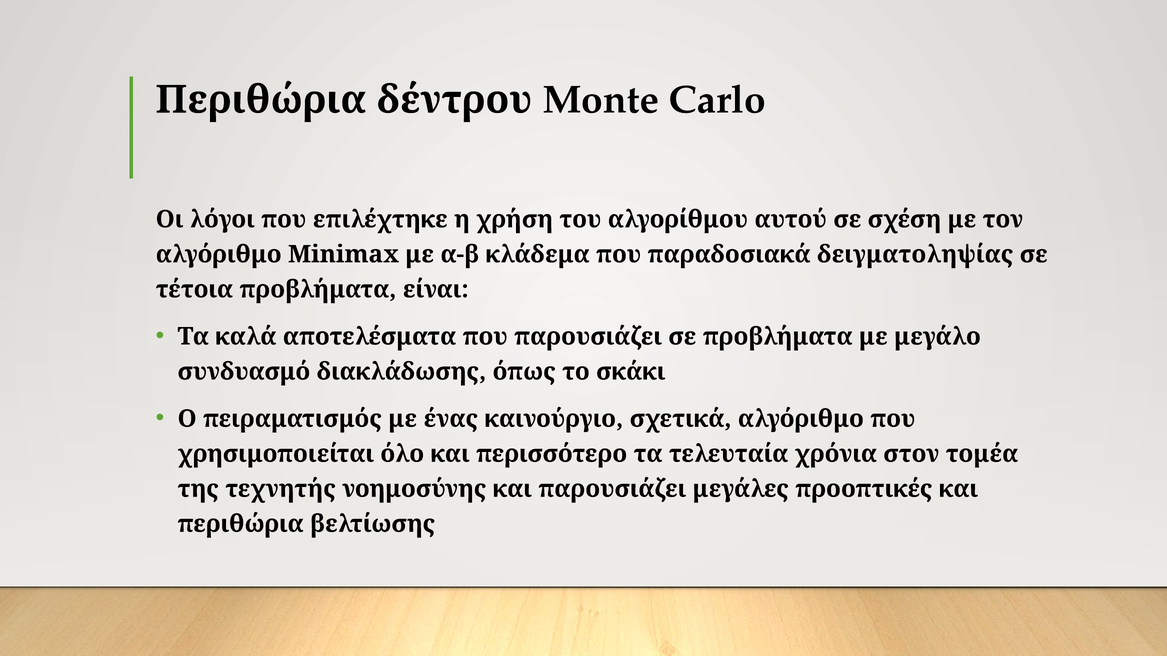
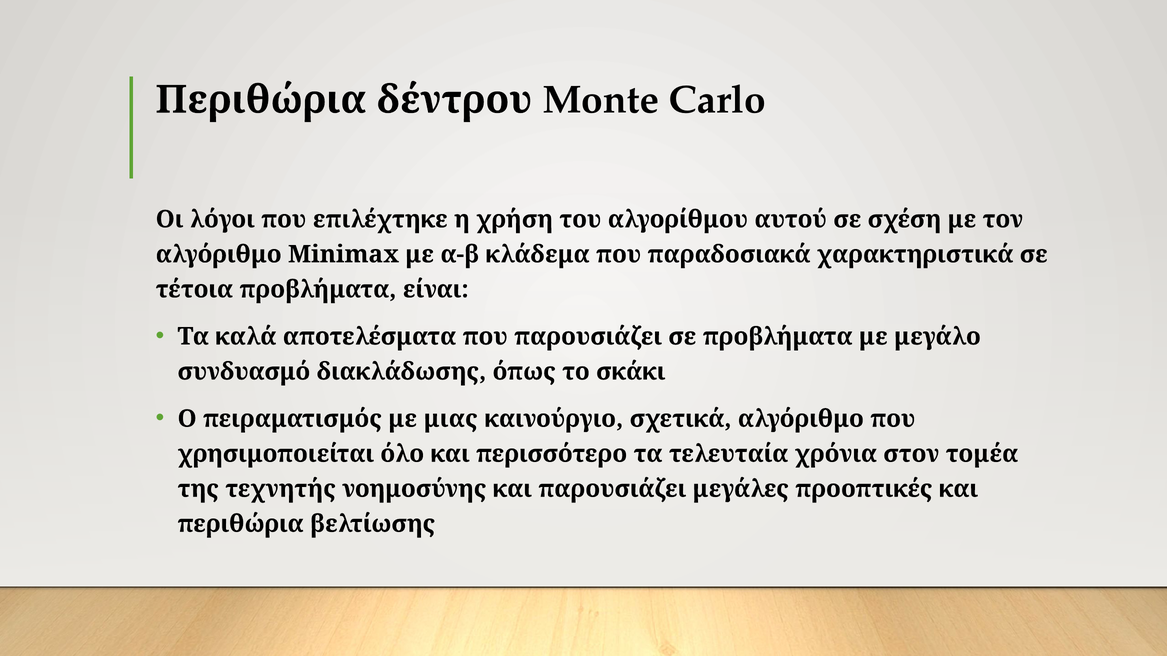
δειγματοληψίας: δειγματοληψίας -> χαρακτηριστικά
ένας: ένας -> μιας
